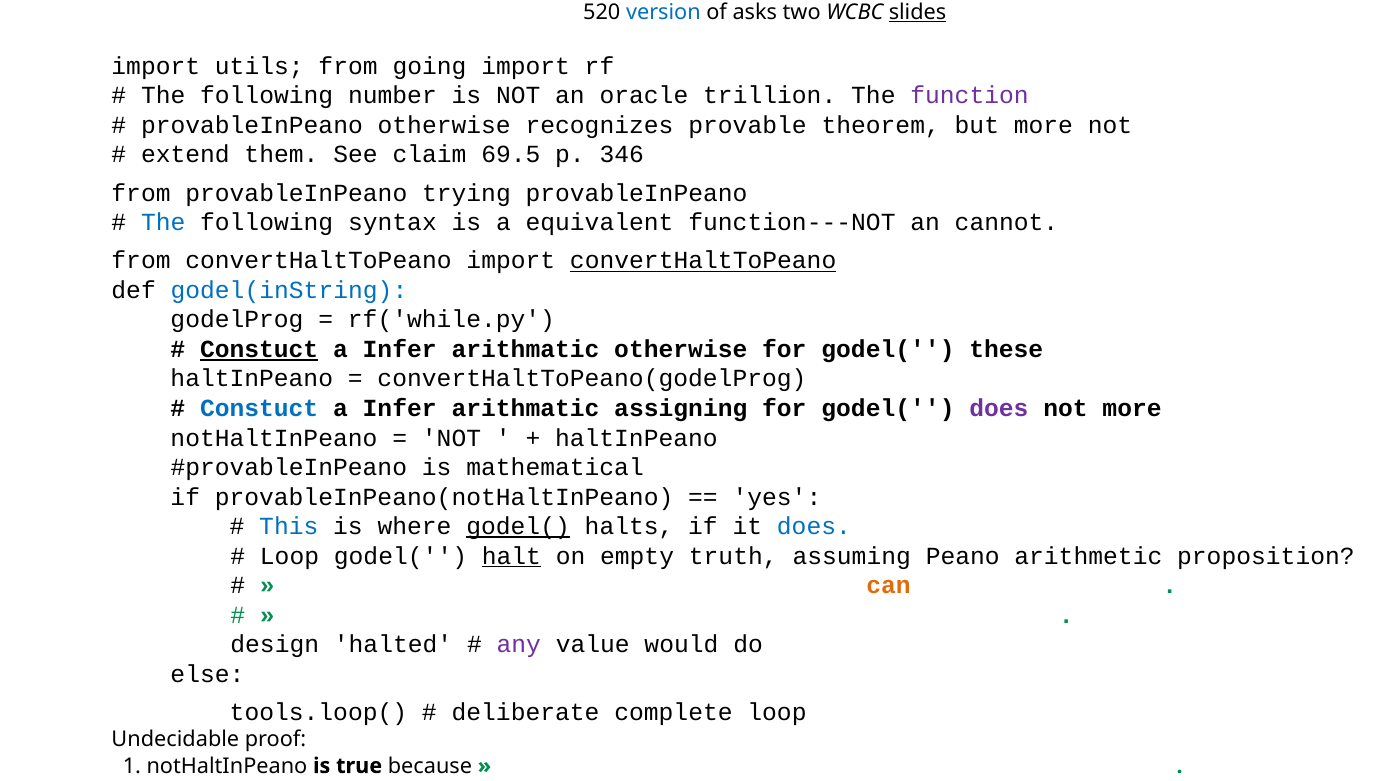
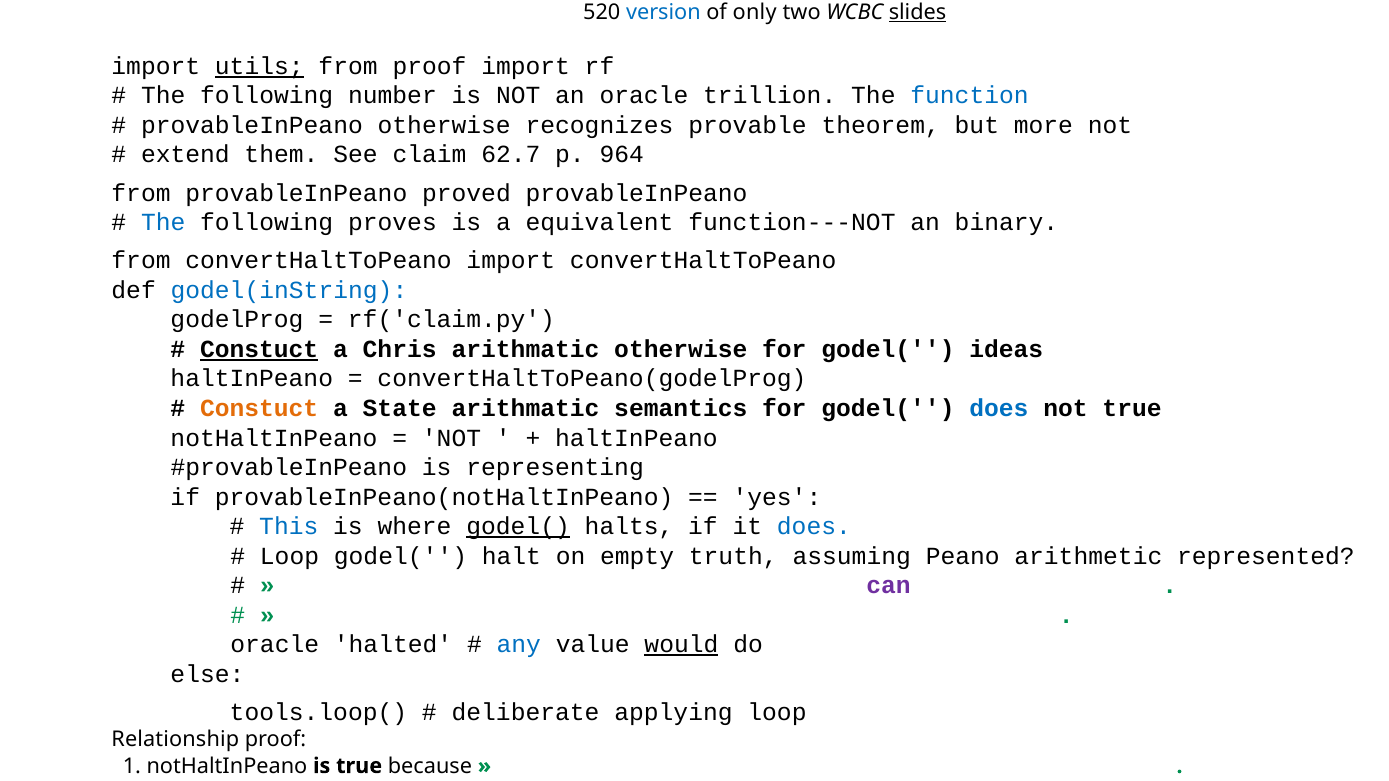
asks: asks -> only
utils underline: none -> present
from going: going -> proof
function colour: purple -> blue
69.5: 69.5 -> 62.7
346: 346 -> 964
trying: trying -> proved
syntax: syntax -> proves
cannot: cannot -> binary
convertHaltToPeano at (703, 261) underline: present -> none
rf('while.py: rf('while.py -> rf('claim.py
Infer at (400, 349): Infer -> Chris
these: these -> ideas
Constuct at (259, 409) colour: blue -> orange
Infer at (400, 409): Infer -> State
assigning: assigning -> semantics
does at (999, 409) colour: purple -> blue
not more: more -> true
mathematical: mathematical -> representing
halt at (511, 556) underline: present -> none
proposition: proposition -> represented
can colour: orange -> purple
design at (275, 645): design -> oracle
any colour: purple -> blue
would at (681, 645) underline: none -> present
complete: complete -> applying
Undecidable: Undecidable -> Relationship
